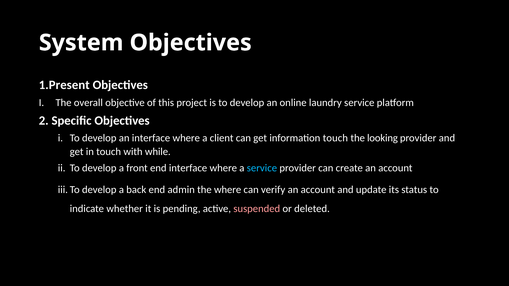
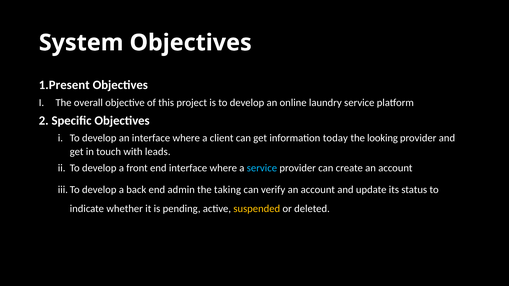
information touch: touch -> today
while: while -> leads
the where: where -> taking
suspended colour: pink -> yellow
